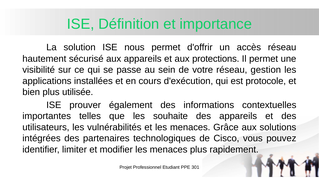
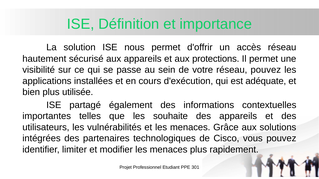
réseau gestion: gestion -> pouvez
protocole: protocole -> adéquate
prouver: prouver -> partagé
